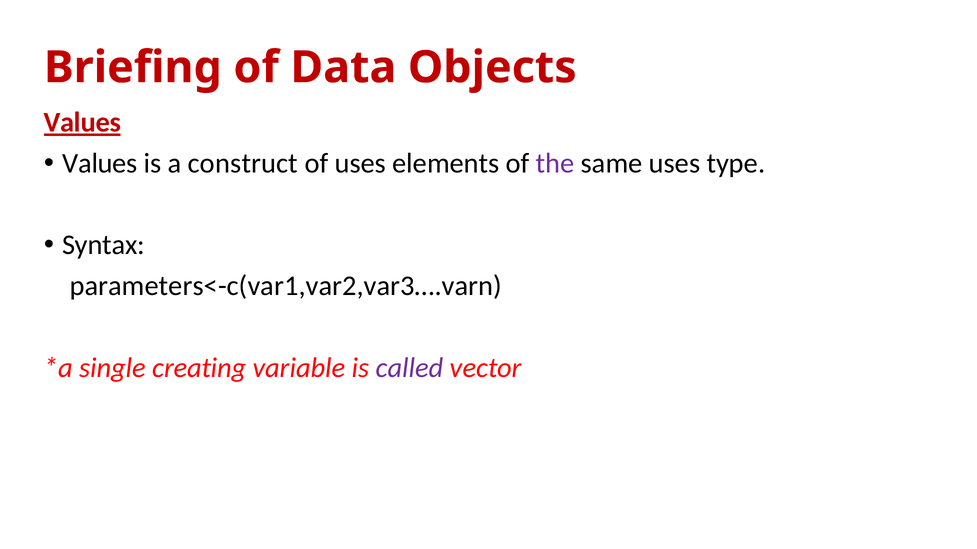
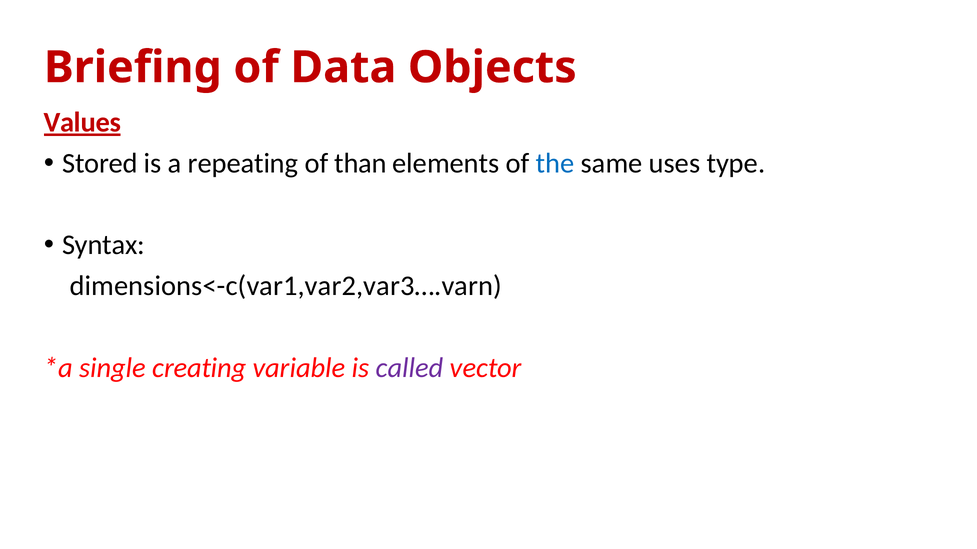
Values at (100, 164): Values -> Stored
construct: construct -> repeating
of uses: uses -> than
the colour: purple -> blue
parameters<-c(var1,var2,var3….varn: parameters<-c(var1,var2,var3….varn -> dimensions<-c(var1,var2,var3….varn
